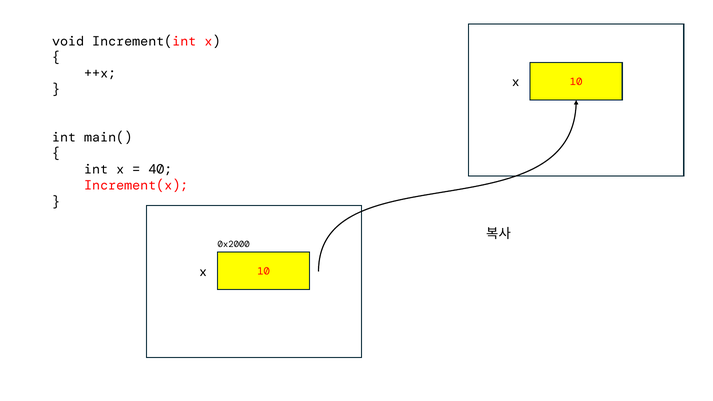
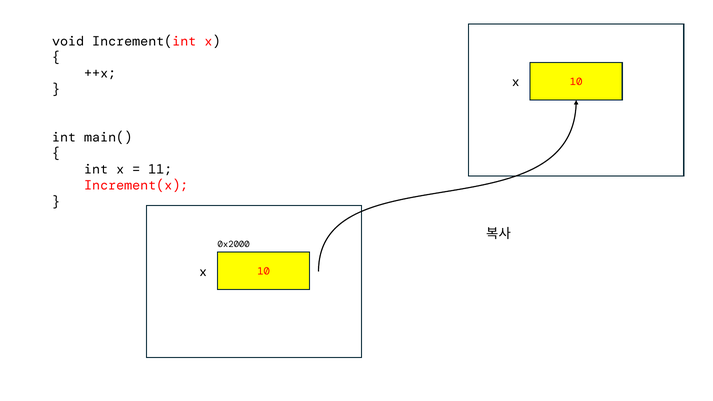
40: 40 -> 11
